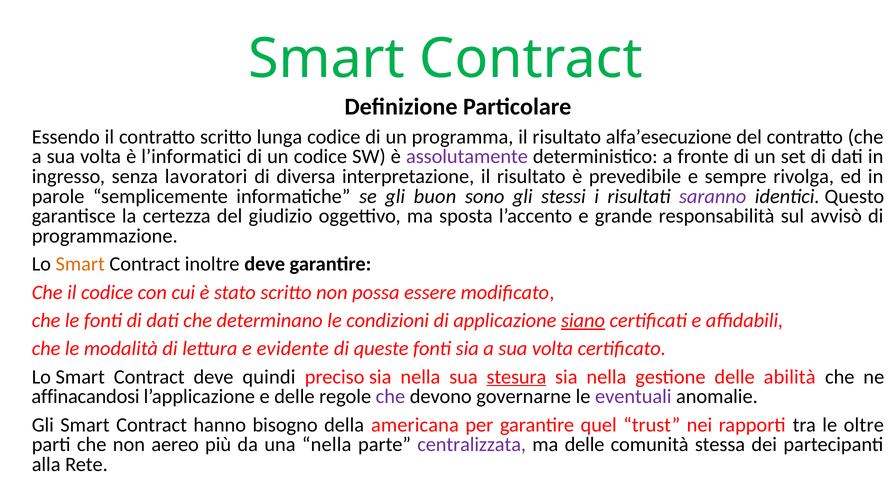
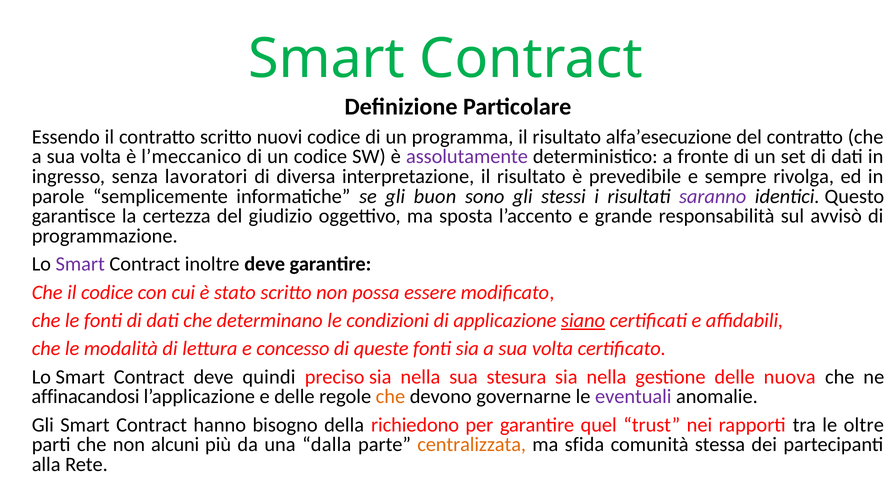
lunga: lunga -> nuovi
l’informatici: l’informatici -> l’meccanico
Smart at (80, 264) colour: orange -> purple
evidente: evidente -> concesso
stesura underline: present -> none
abilità: abilità -> nuova
che at (390, 397) colour: purple -> orange
americana: americana -> richiedono
aereo: aereo -> alcuni
una nella: nella -> dalla
centralizzata colour: purple -> orange
ma delle: delle -> sfida
